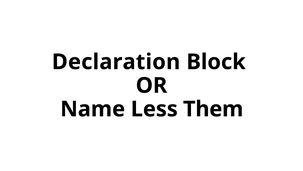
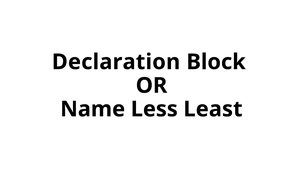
Them: Them -> Least
